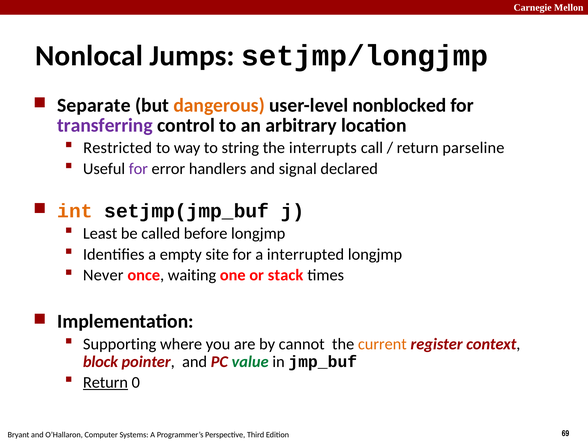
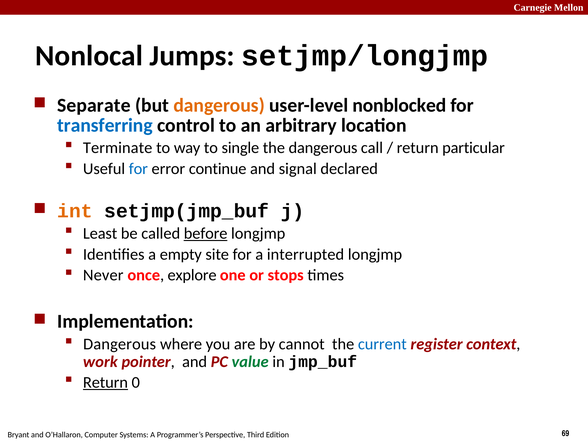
transferring colour: purple -> blue
Restricted: Restricted -> Terminate
string: string -> single
the interrupts: interrupts -> dangerous
parseline: parseline -> particular
for at (138, 169) colour: purple -> blue
handlers: handlers -> continue
before underline: none -> present
waiting: waiting -> explore
stack: stack -> stops
Supporting at (120, 344): Supporting -> Dangerous
current colour: orange -> blue
block: block -> work
